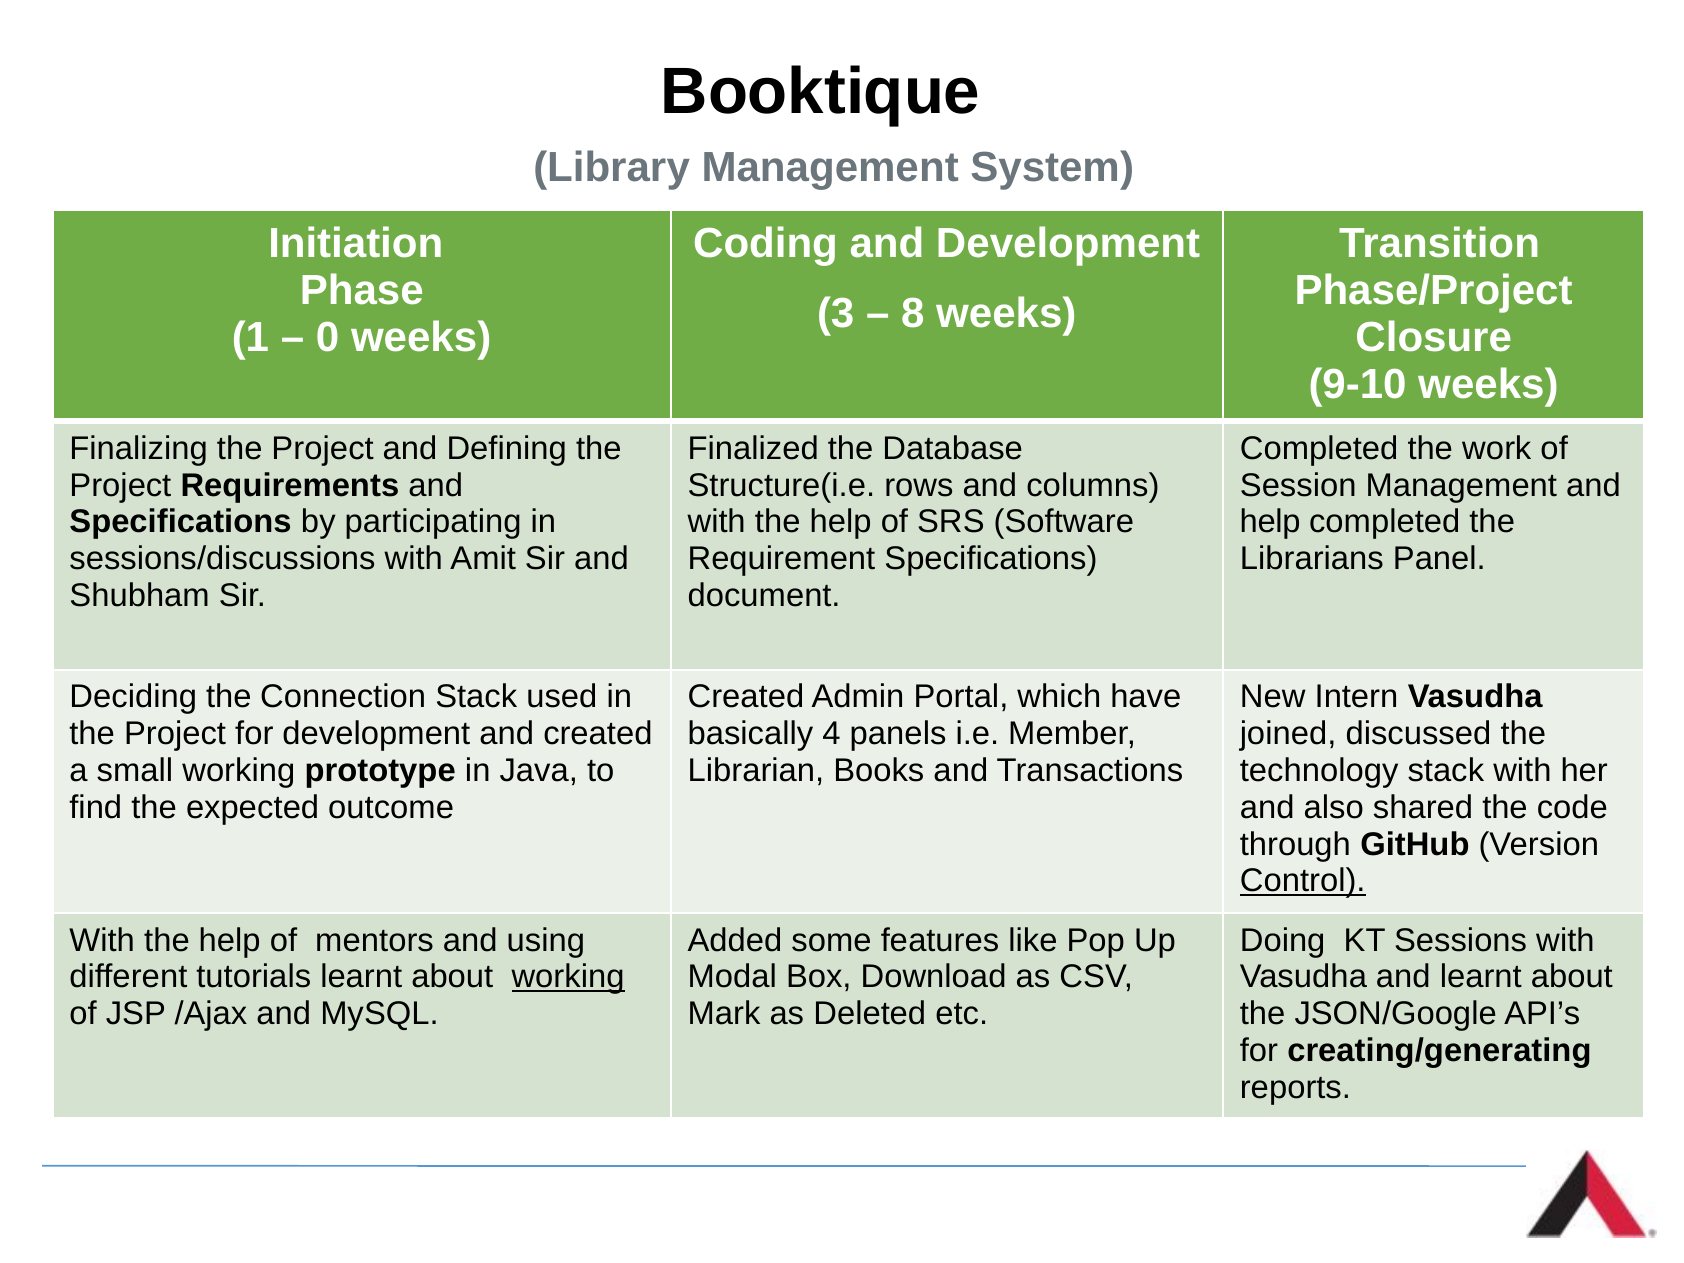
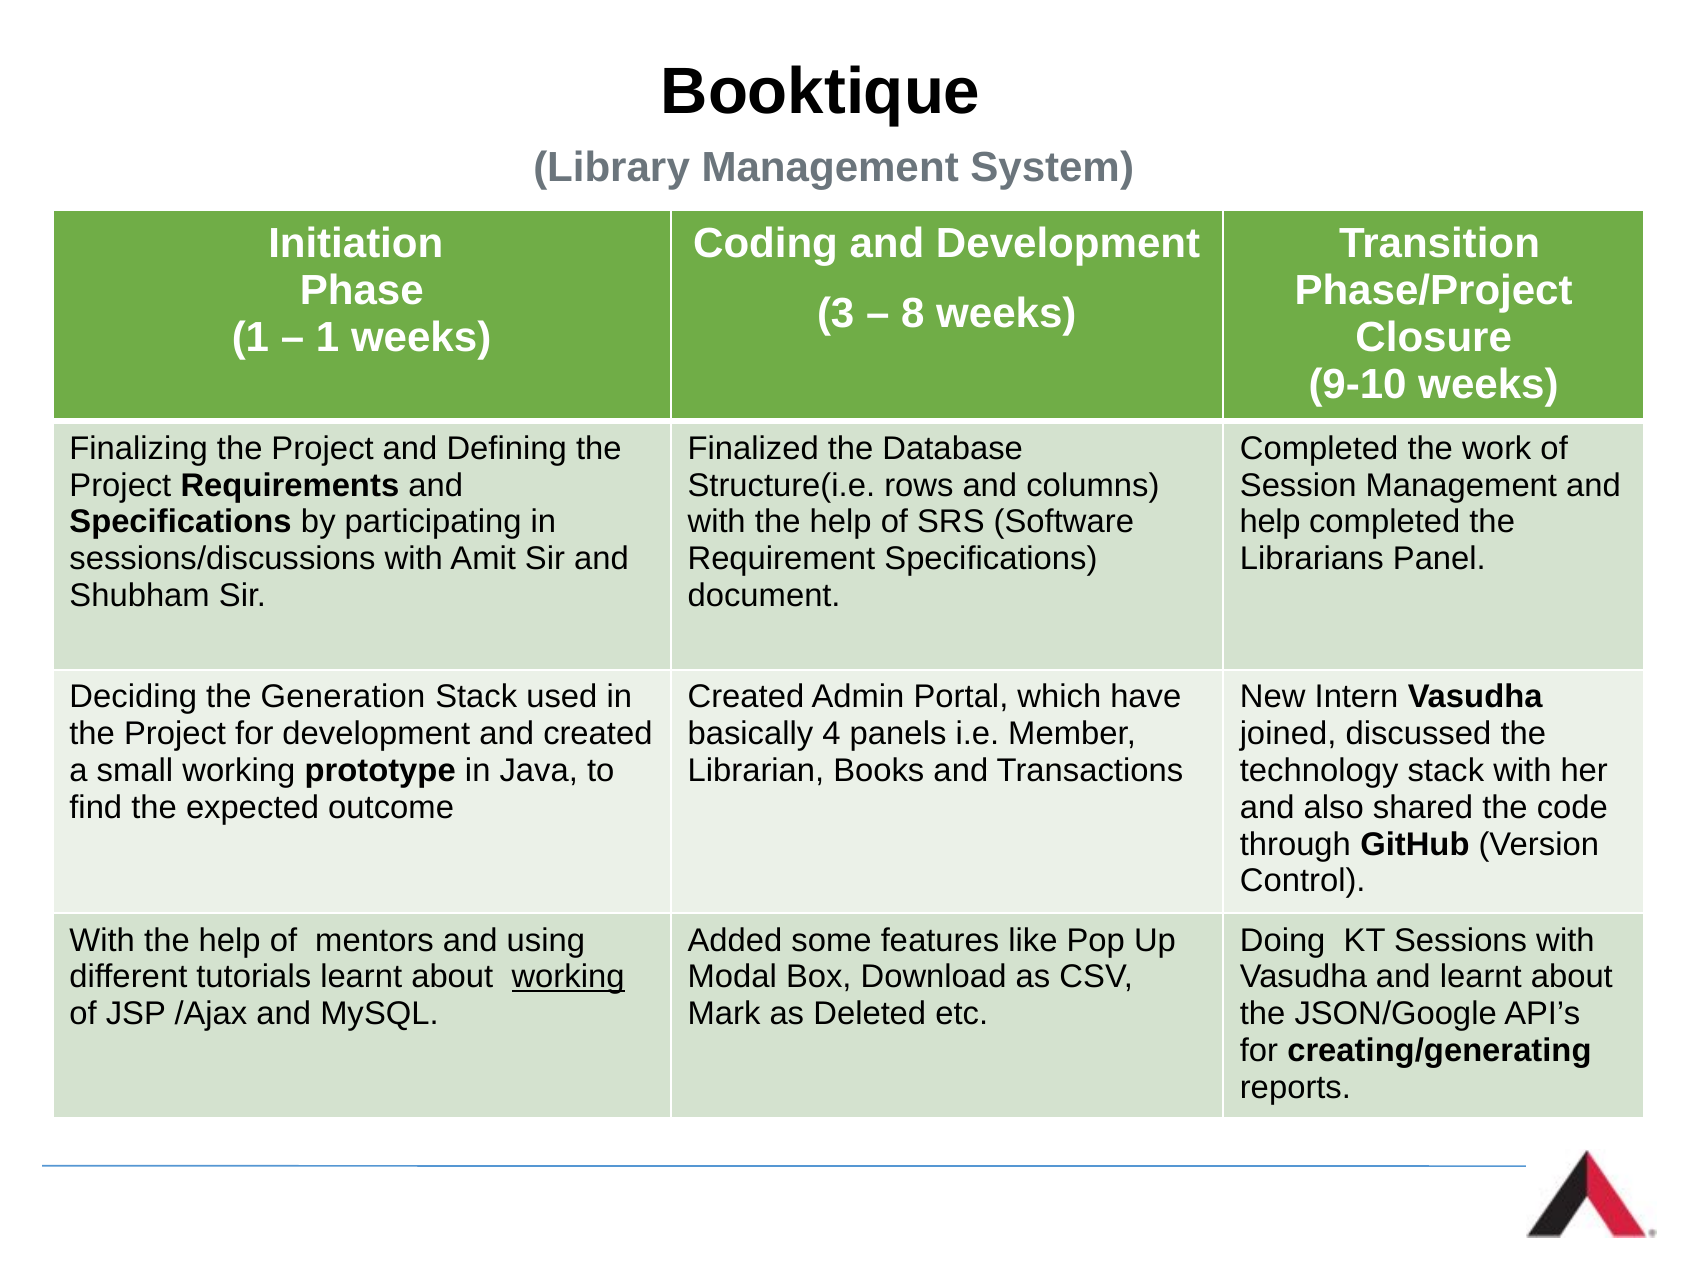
0 at (328, 337): 0 -> 1
Connection: Connection -> Generation
Control underline: present -> none
